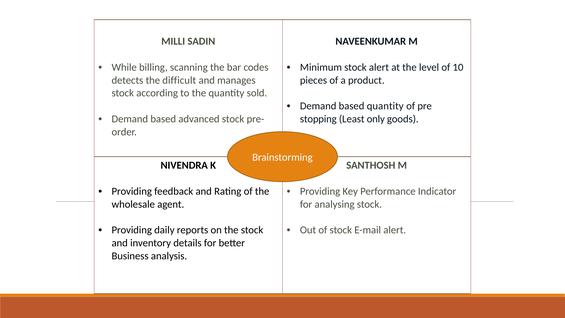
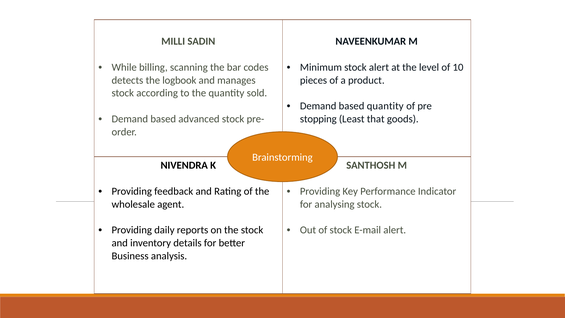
difficult: difficult -> logbook
only: only -> that
